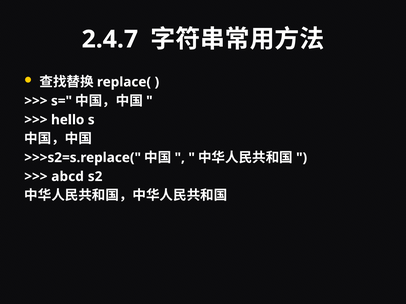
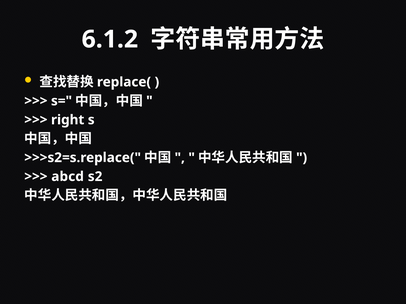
2.4.7: 2.4.7 -> 6.1.2
hello: hello -> right
